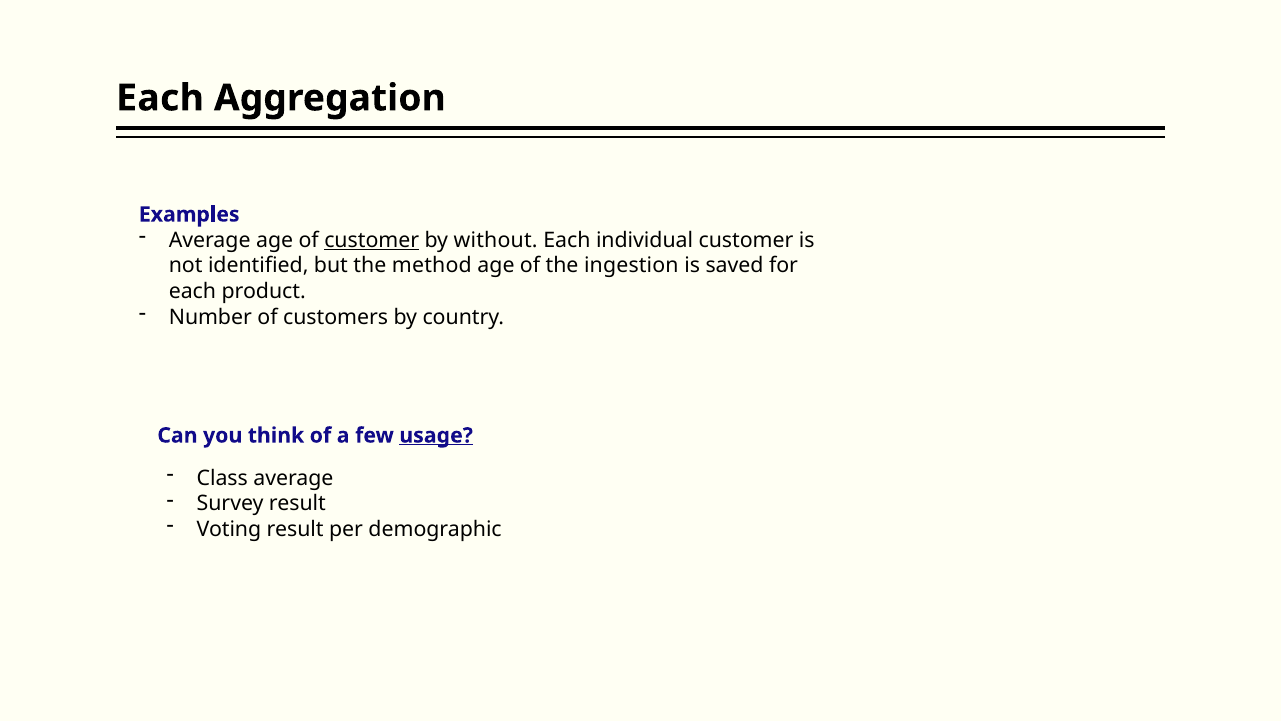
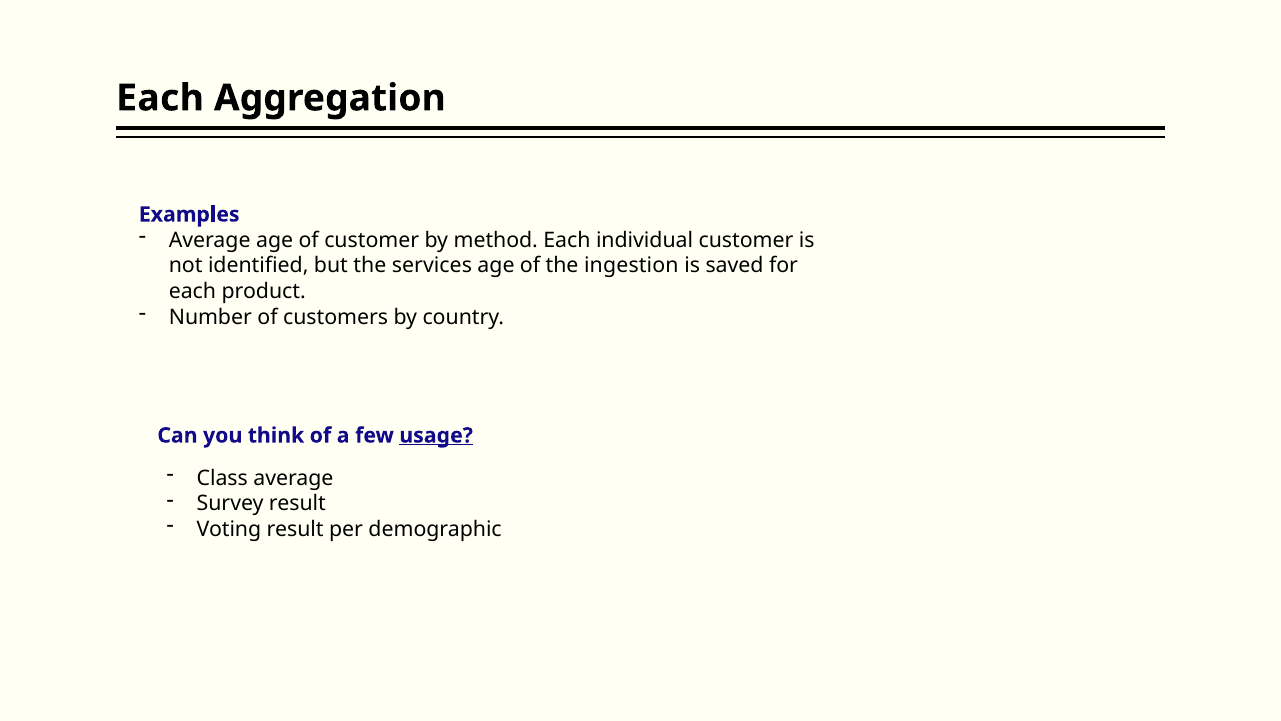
customer at (372, 240) underline: present -> none
without: without -> method
method: method -> services
